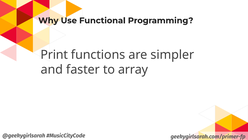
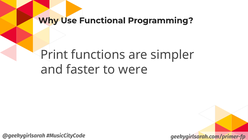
array: array -> were
